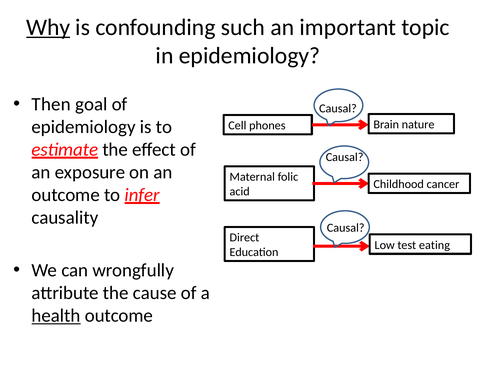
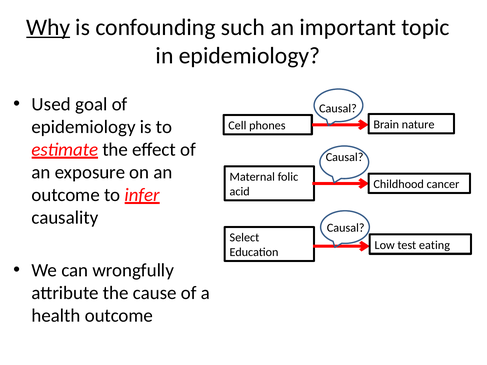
Then: Then -> Used
Direct: Direct -> Select
health underline: present -> none
